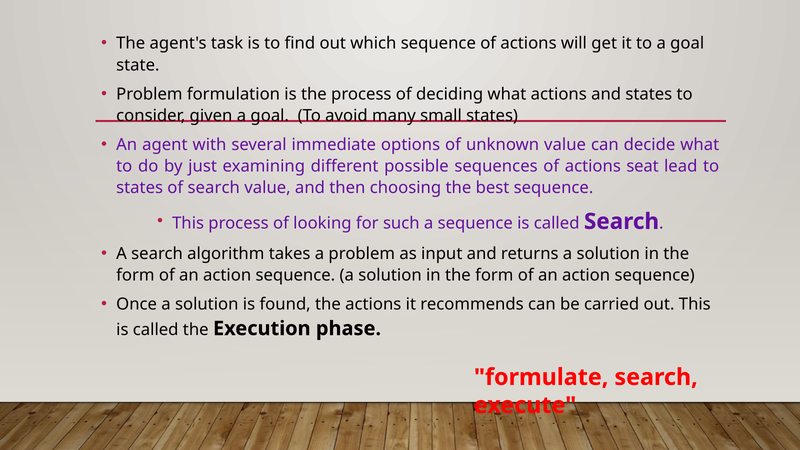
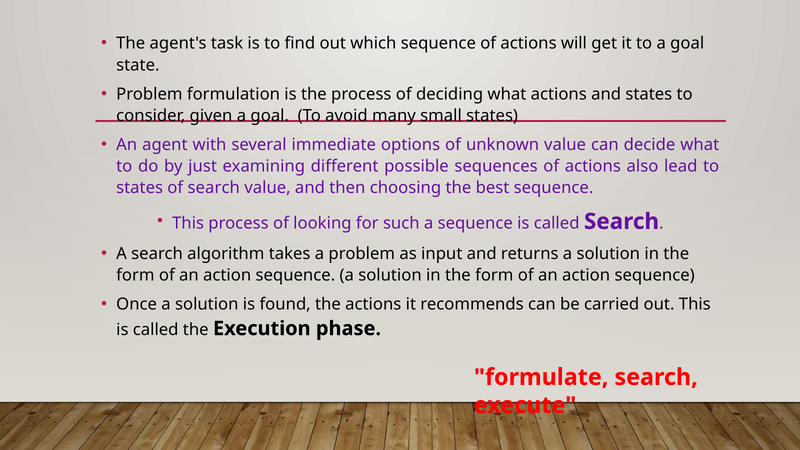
seat: seat -> also
